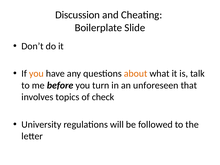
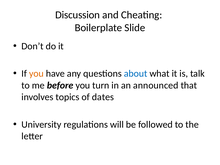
about colour: orange -> blue
unforeseen: unforeseen -> announced
check: check -> dates
